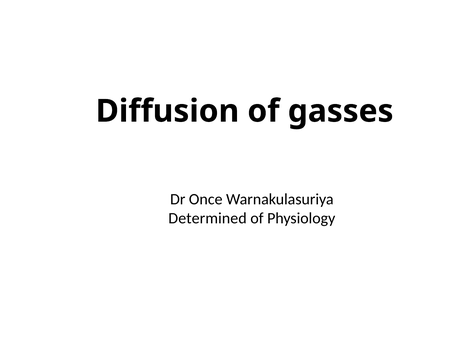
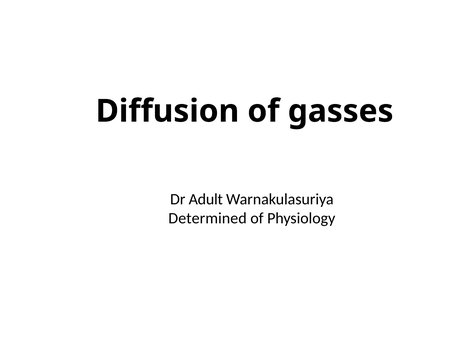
Once: Once -> Adult
